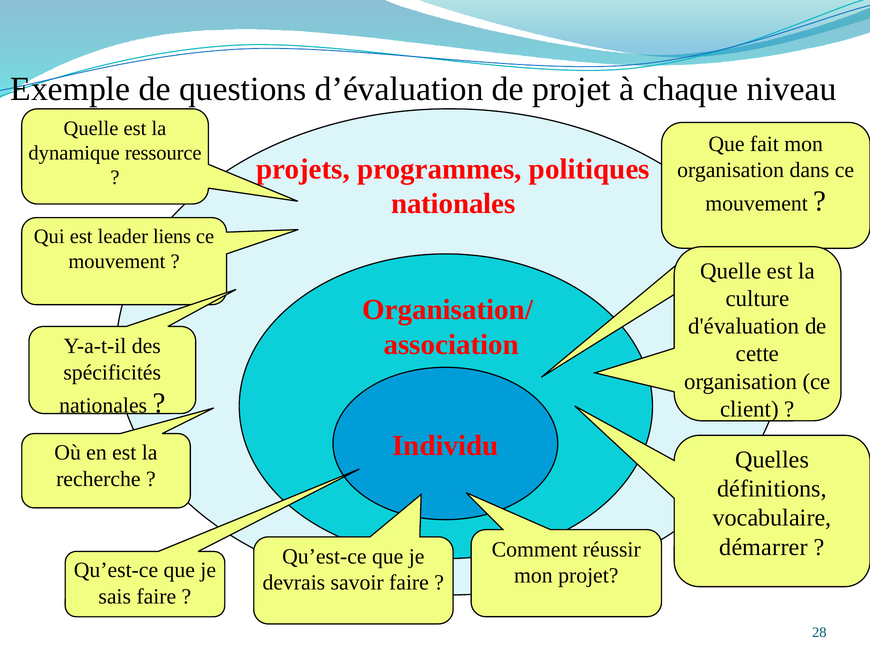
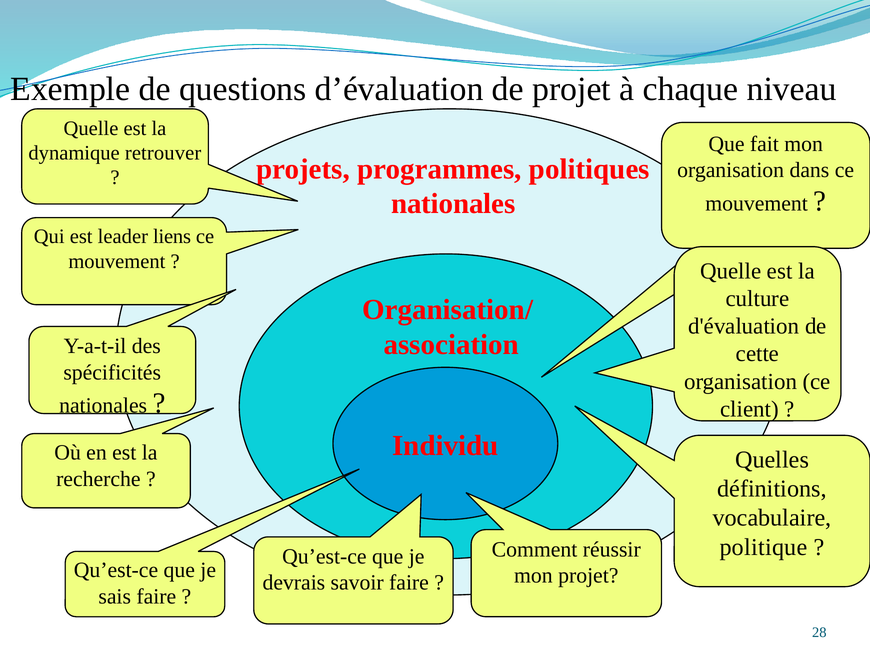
ressource: ressource -> retrouver
démarrer: démarrer -> politique
